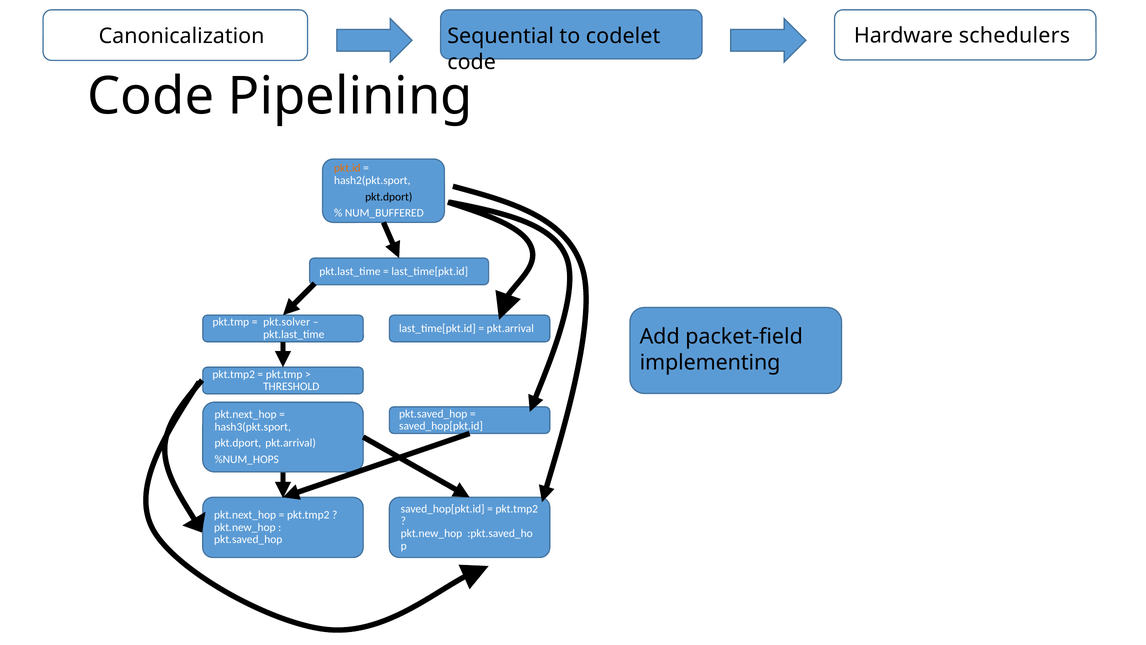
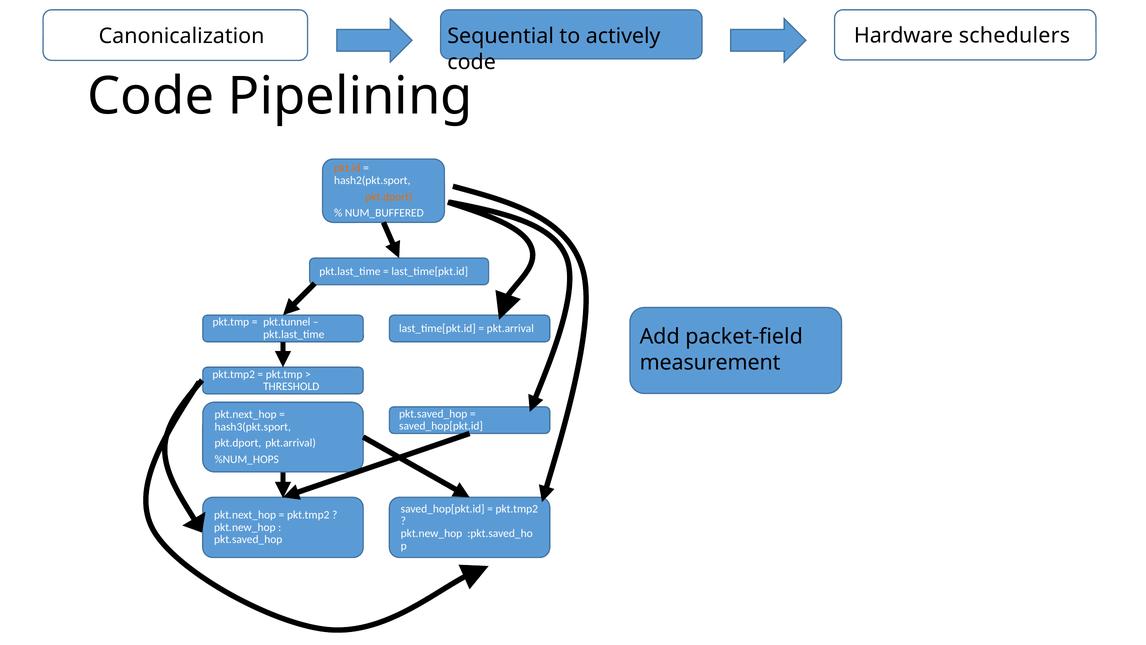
codelet: codelet -> actively
pkt.dport at (389, 197) colour: black -> orange
pkt.solver: pkt.solver -> pkt.tunnel
implementing: implementing -> measurement
